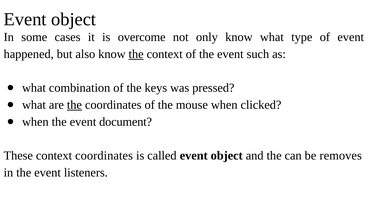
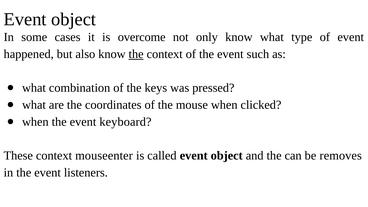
the at (74, 105) underline: present -> none
document: document -> keyboard
context coordinates: coordinates -> mouseenter
